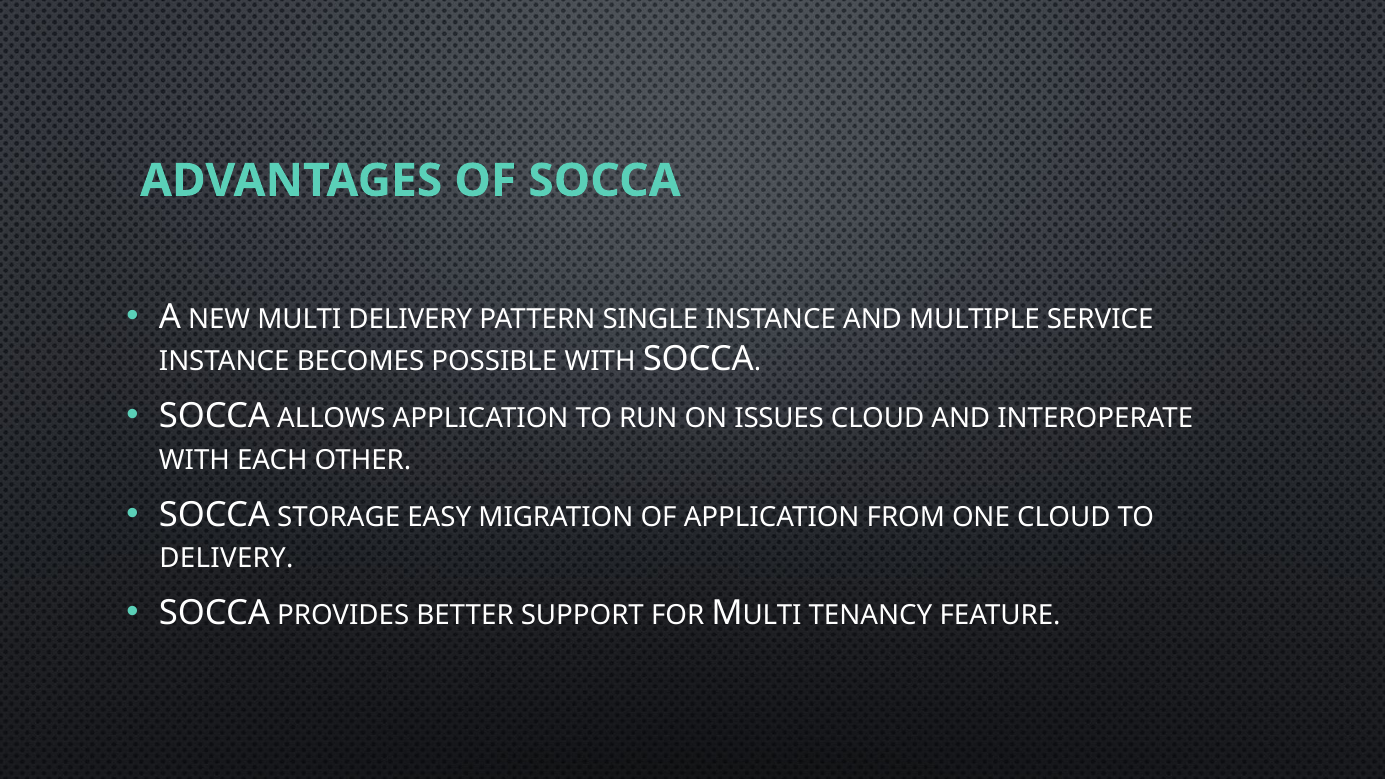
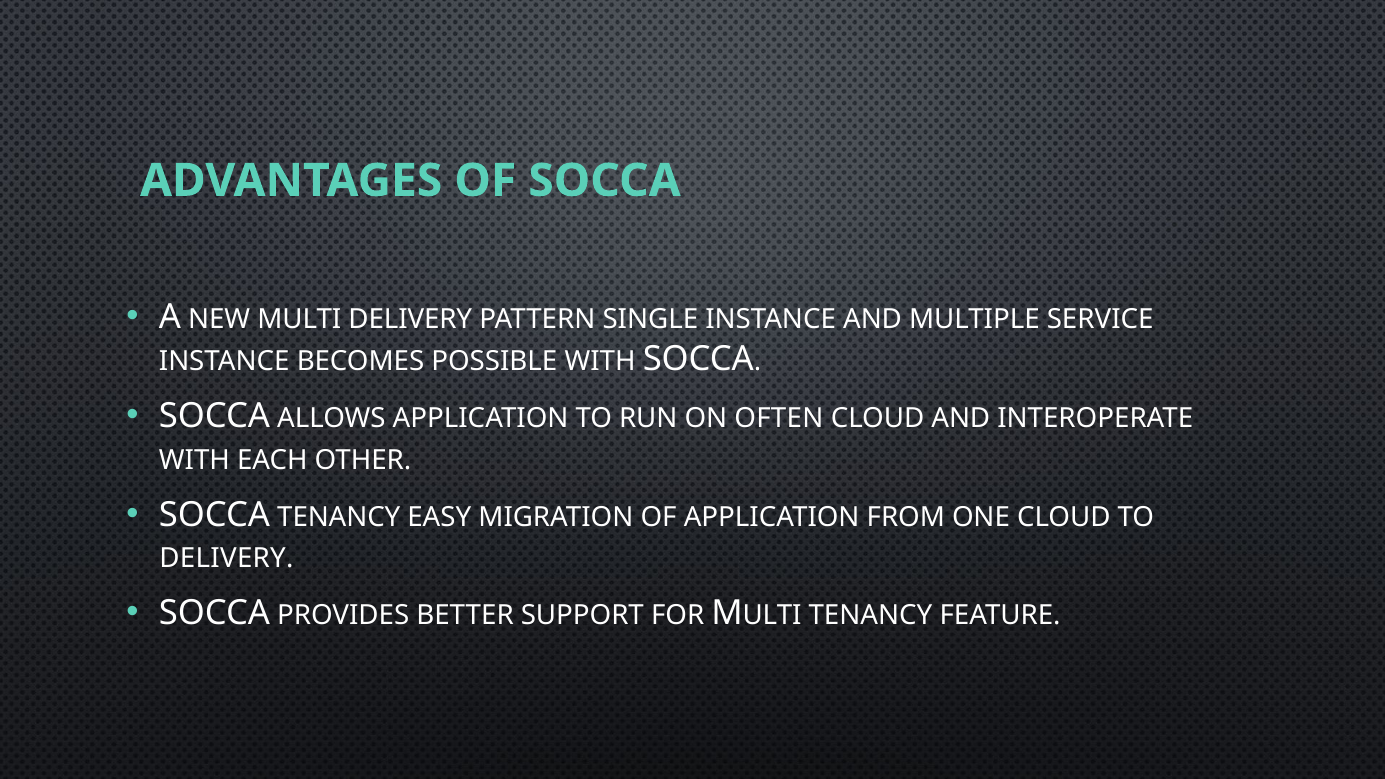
ISSUES: ISSUES -> OFTEN
SOCCA STORAGE: STORAGE -> TENANCY
